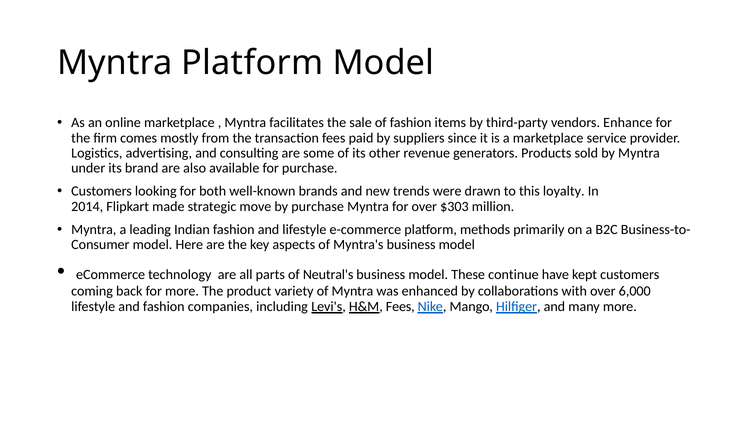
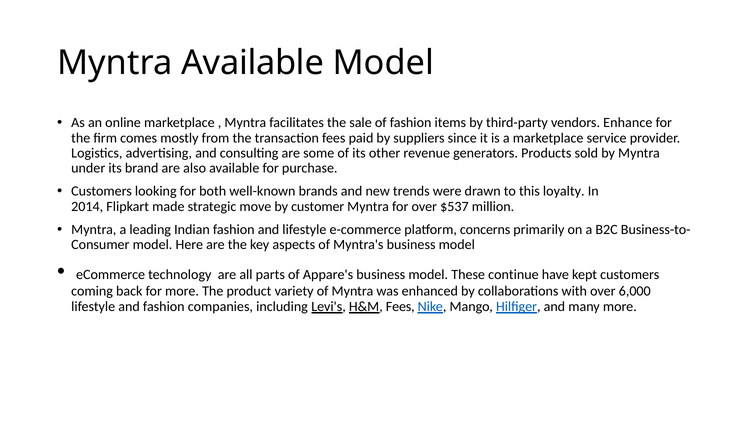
Myntra Platform: Platform -> Available
by purchase: purchase -> customer
$303: $303 -> $537
methods: methods -> concerns
Neutral's: Neutral's -> Appare's
